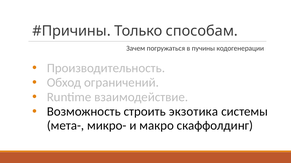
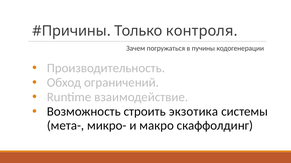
способам: способам -> контроля
